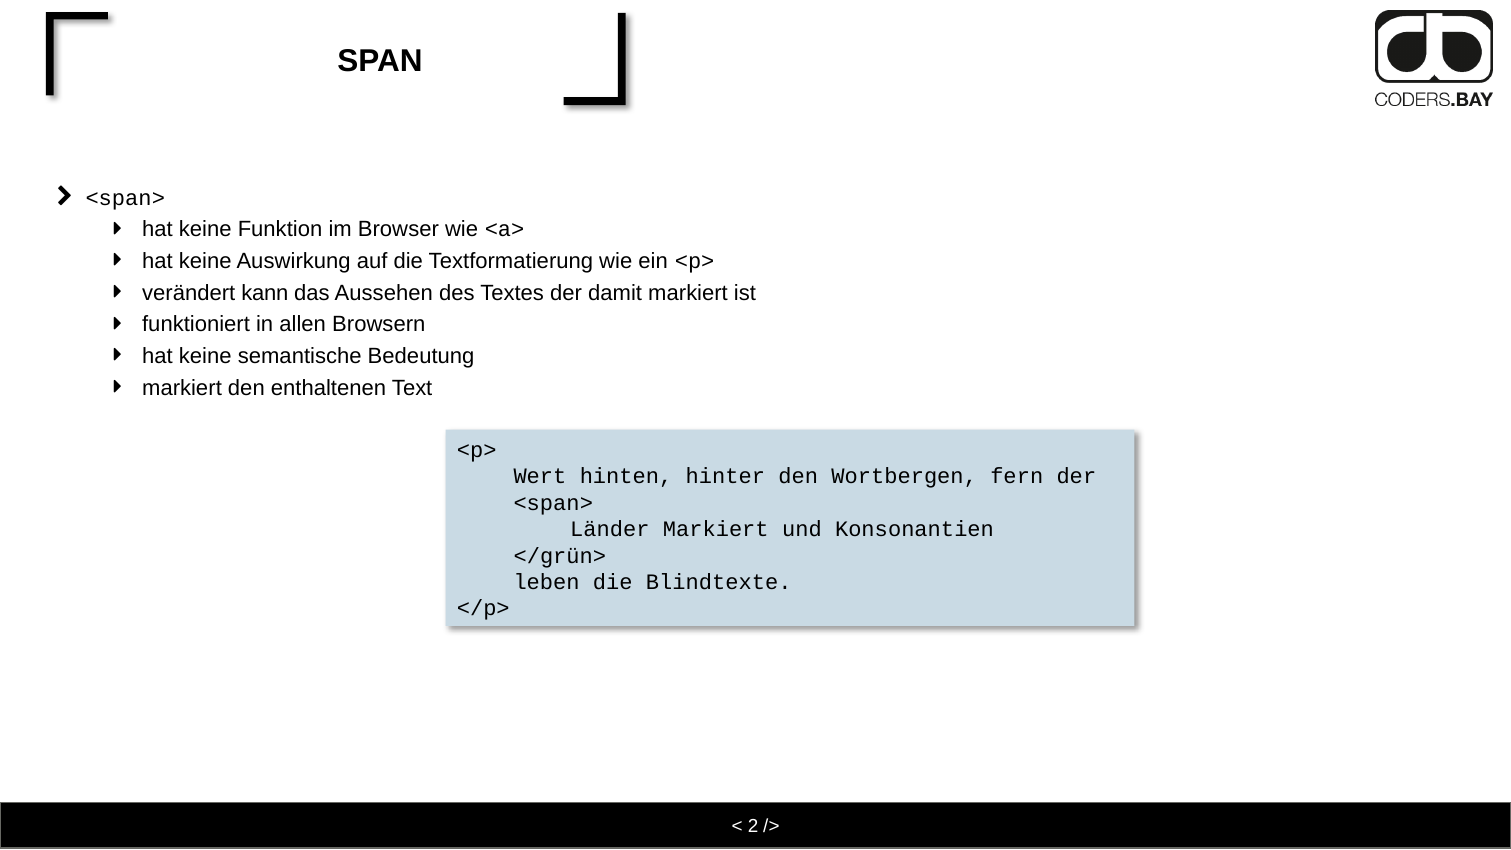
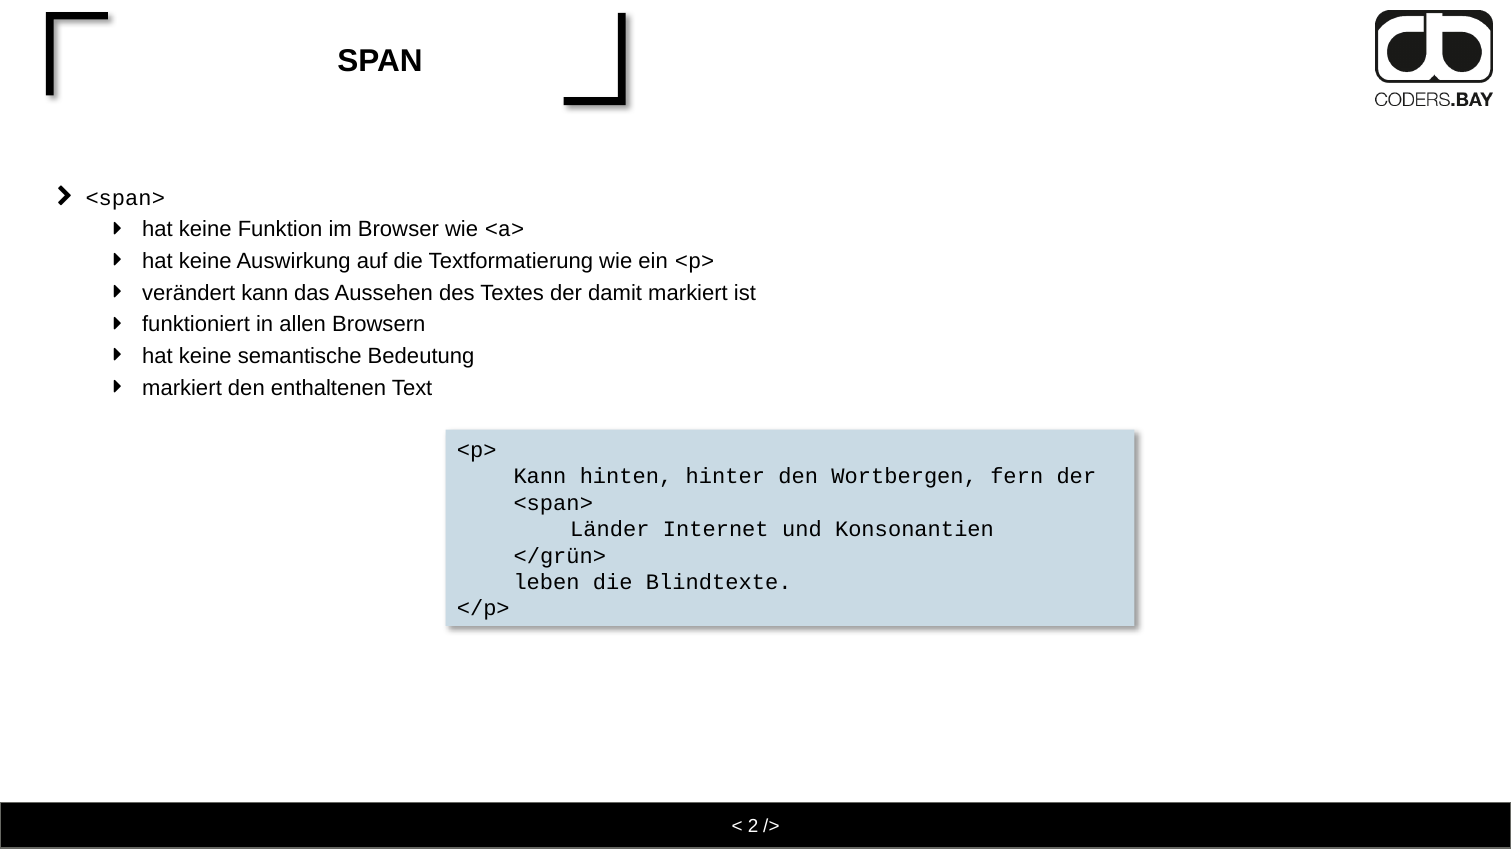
Wert at (540, 476): Wert -> Kann
Länder Markiert: Markiert -> Internet
